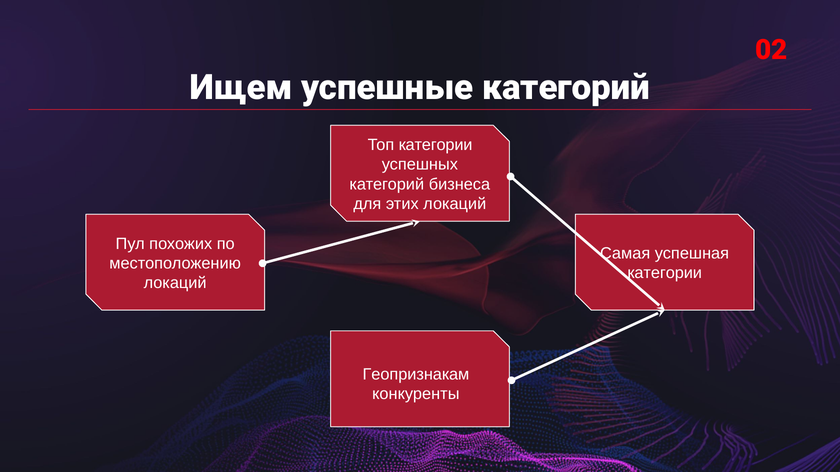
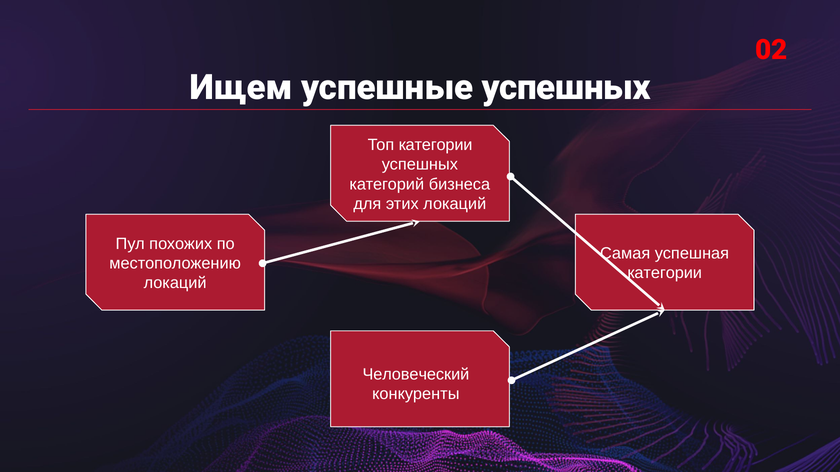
успешные категорий: категорий -> успешных
Геопризнакам: Геопризнакам -> Человеческий
